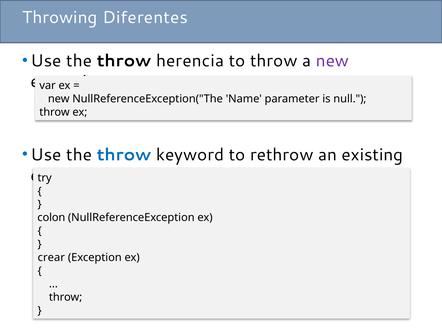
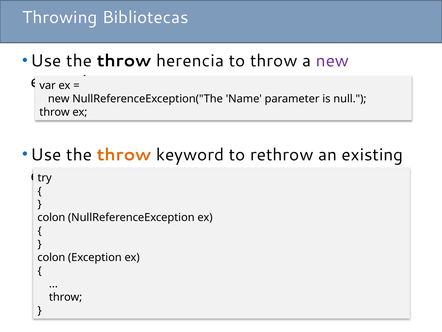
Diferentes: Diferentes -> Bibliotecas
throw at (124, 155) colour: blue -> orange
crear at (51, 257): crear -> colon
